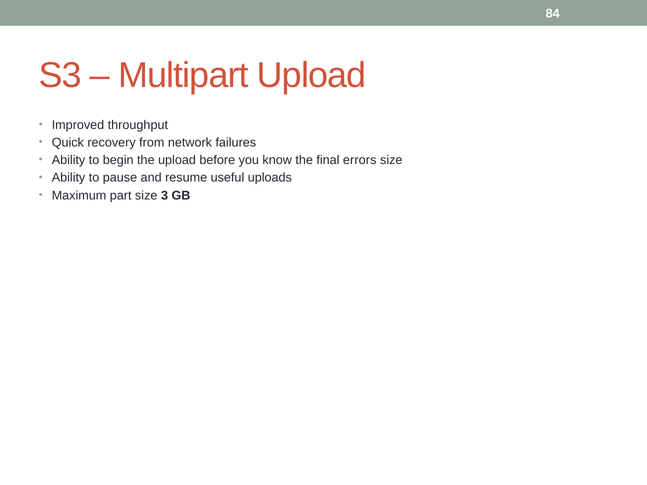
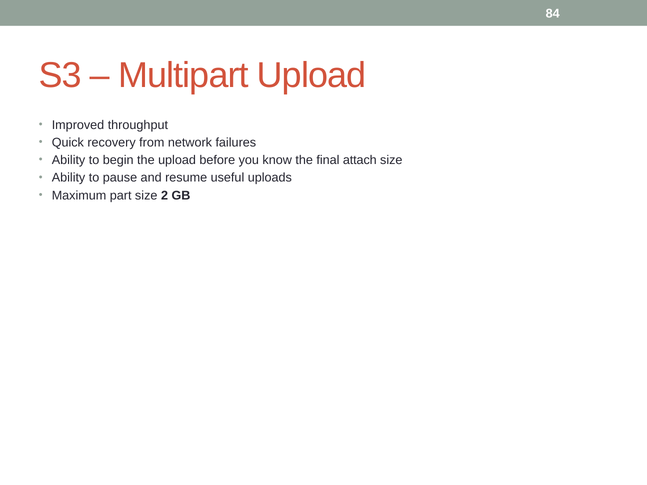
errors: errors -> attach
3: 3 -> 2
